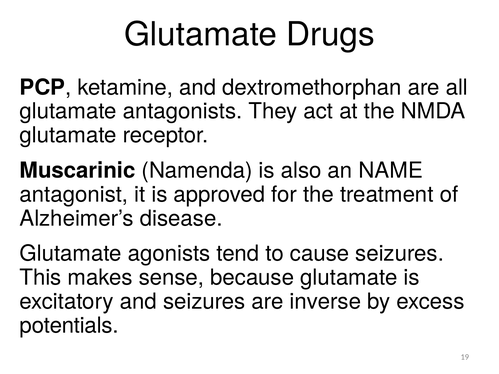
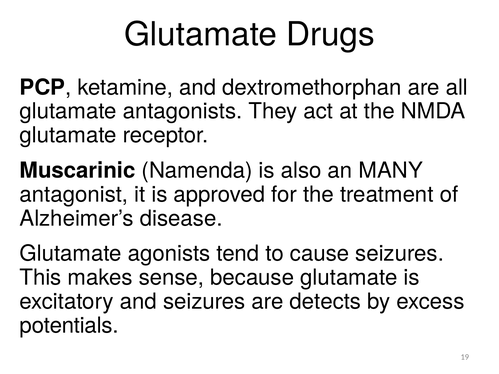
NAME: NAME -> MANY
inverse: inverse -> detects
